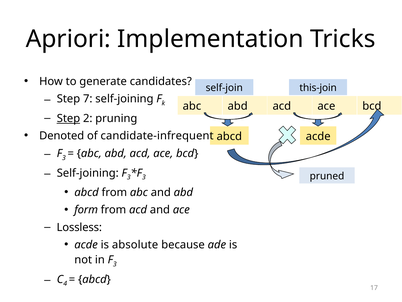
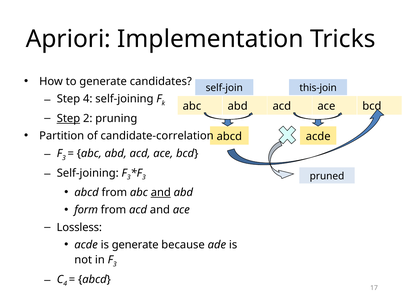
Step 7: 7 -> 4
Denoted: Denoted -> Partition
candidate-infrequent: candidate-infrequent -> candidate-correlation
and at (161, 192) underline: none -> present
is absolute: absolute -> generate
